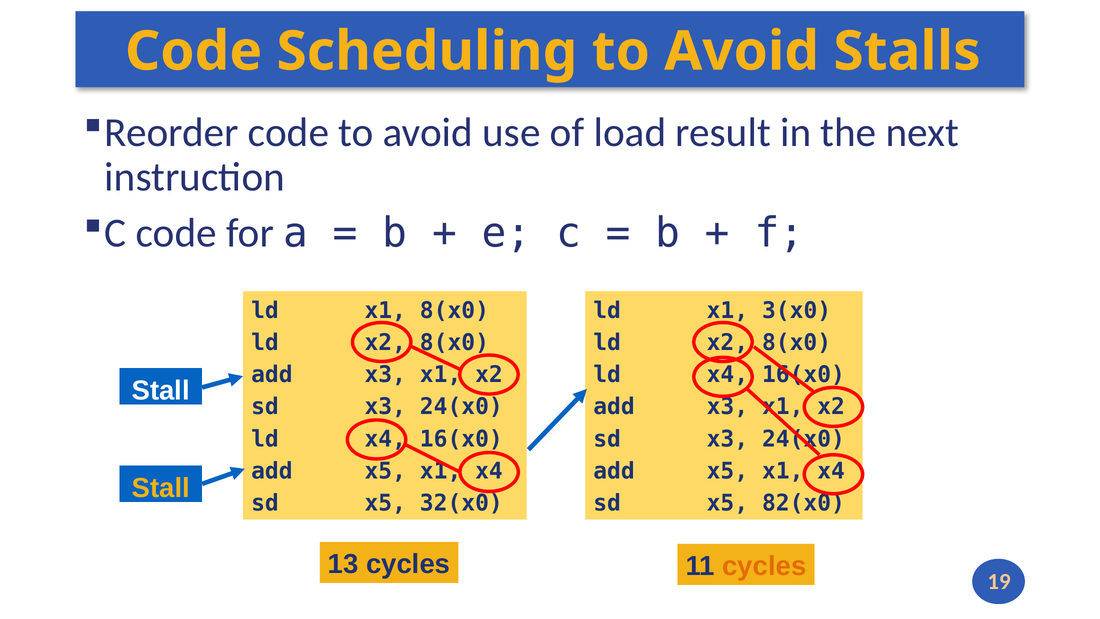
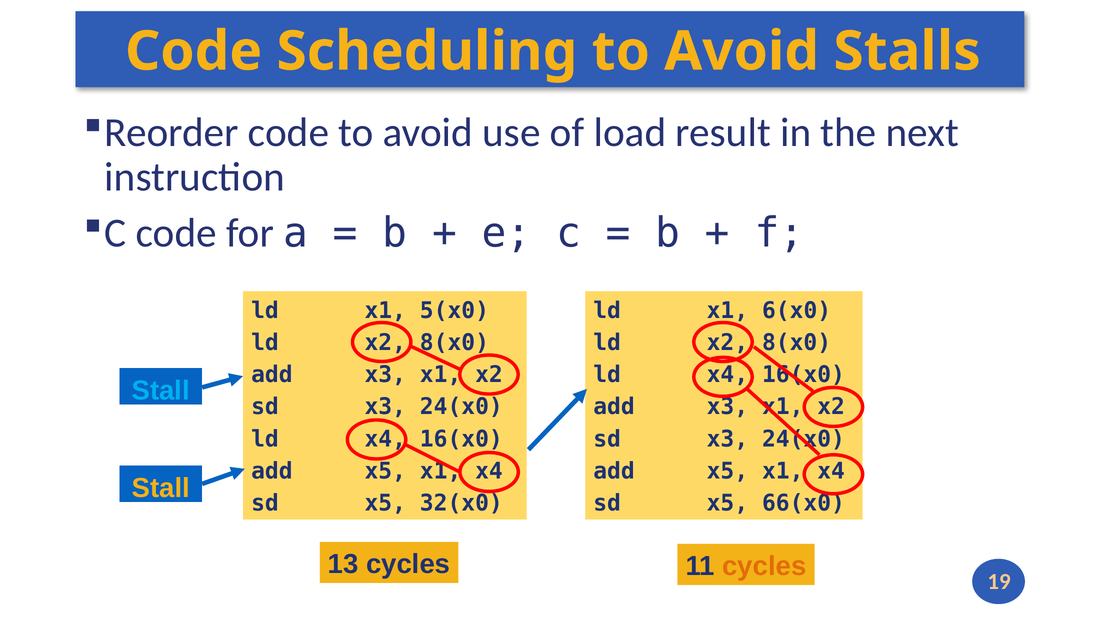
8(x0 at (454, 310): 8(x0 -> 5(x0
3(x0: 3(x0 -> 6(x0
Stall at (161, 390) colour: white -> light blue
82(x0: 82(x0 -> 66(x0
